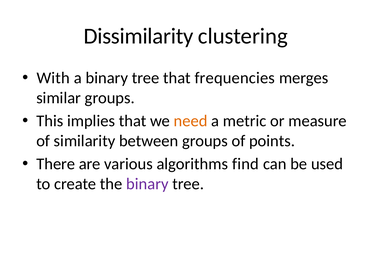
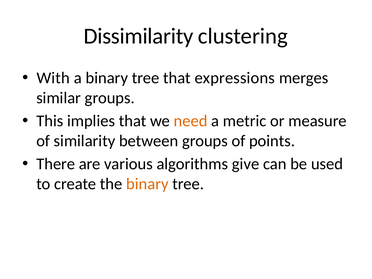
frequencies: frequencies -> expressions
find: find -> give
binary at (147, 184) colour: purple -> orange
